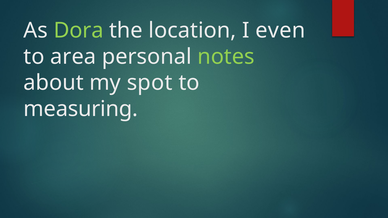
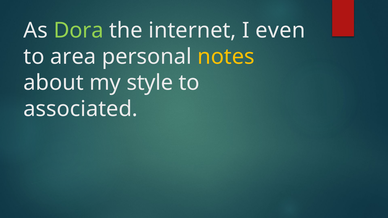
location: location -> internet
notes colour: light green -> yellow
spot: spot -> style
measuring: measuring -> associated
